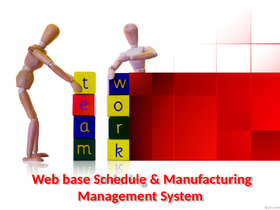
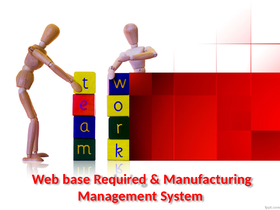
Schedule: Schedule -> Required
